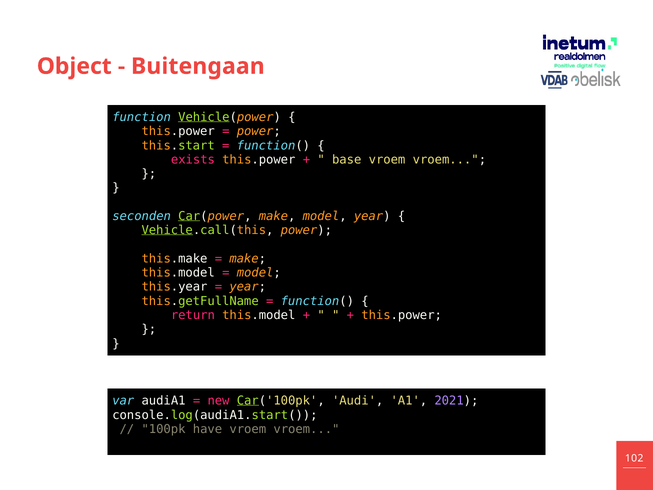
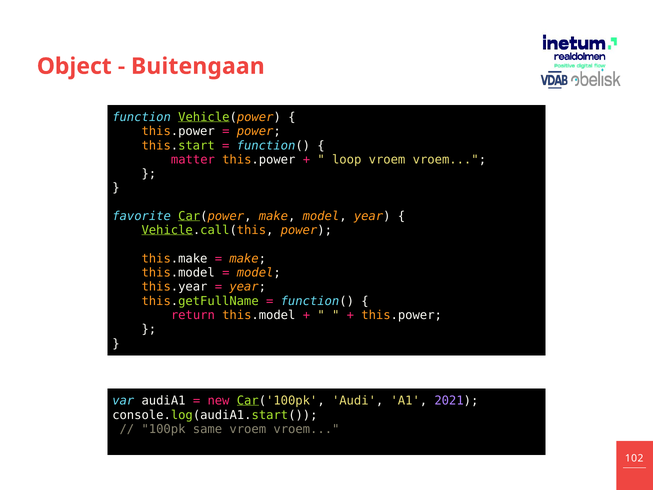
exists: exists -> matter
base: base -> loop
seconden: seconden -> favorite
have: have -> same
